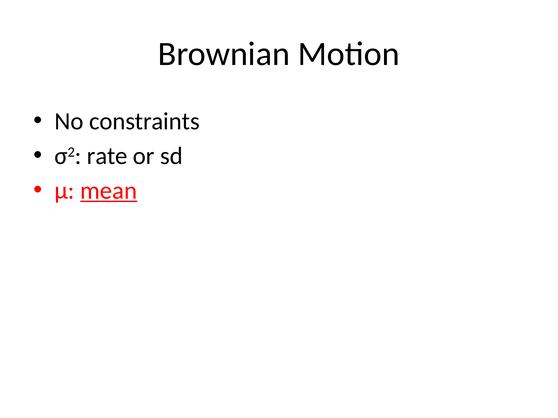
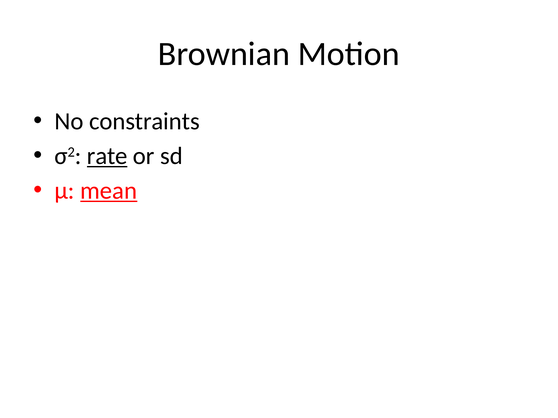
rate underline: none -> present
